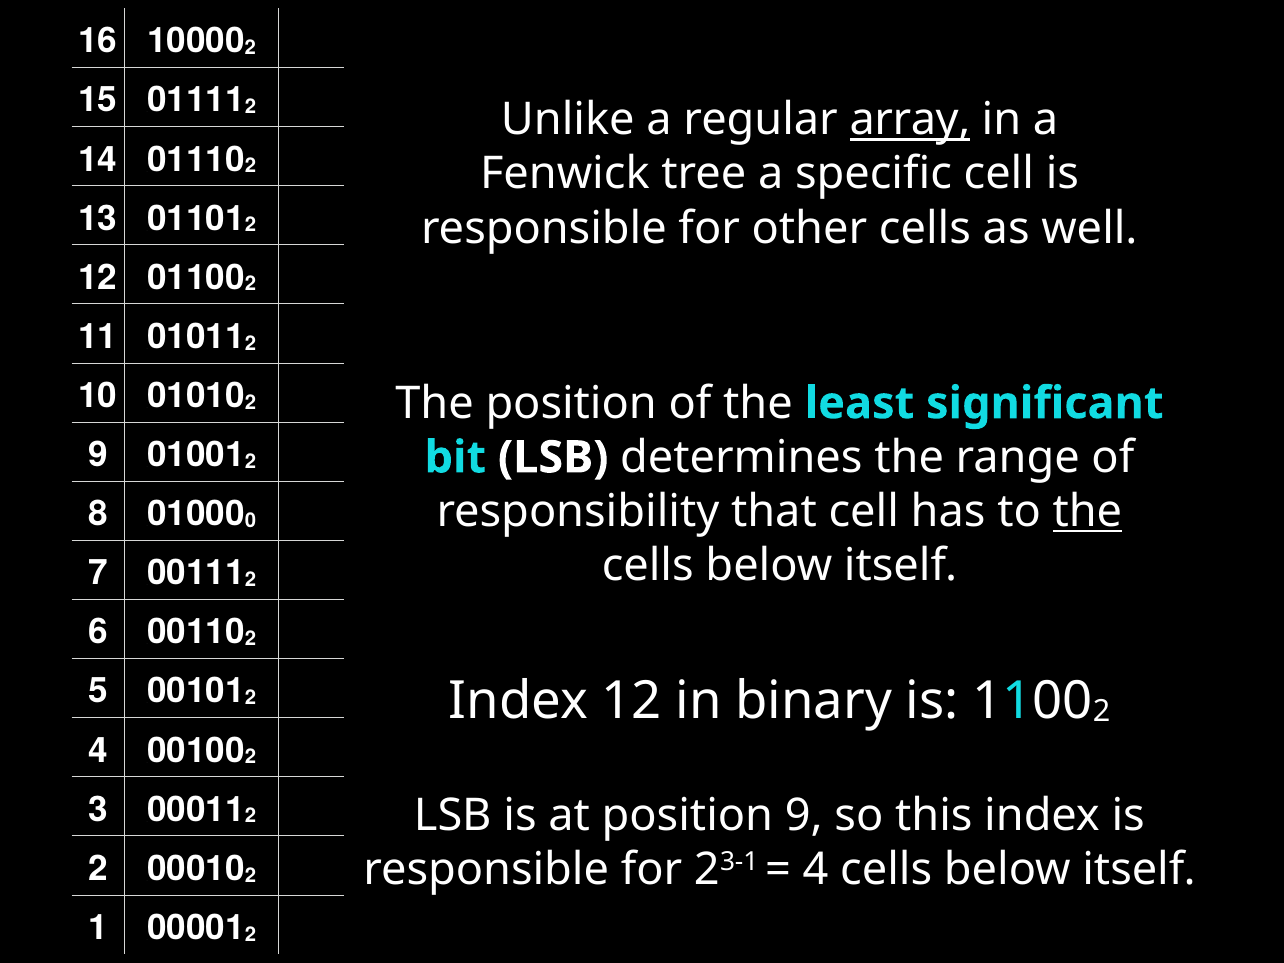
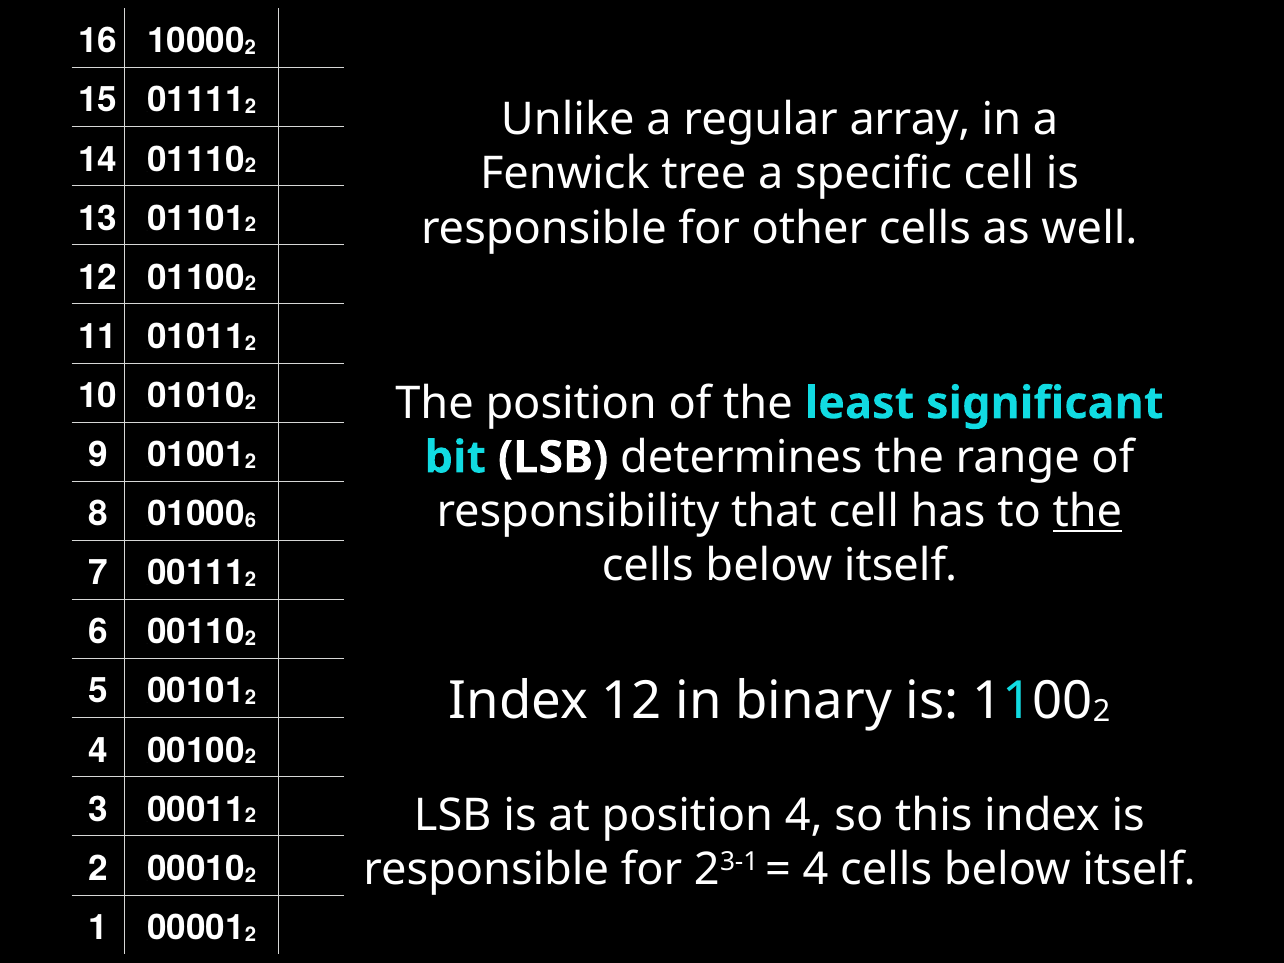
array underline: present -> none
0 at (251, 521): 0 -> 6
position 9: 9 -> 4
